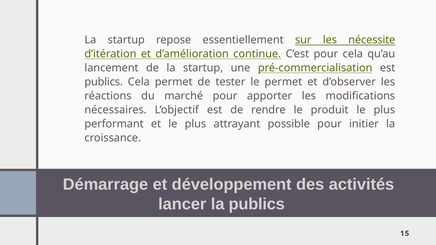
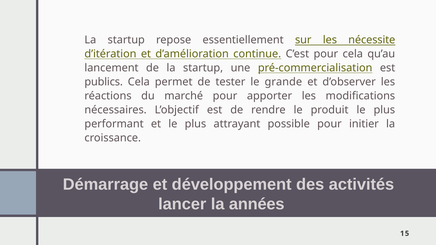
le permet: permet -> grande
la publics: publics -> années
